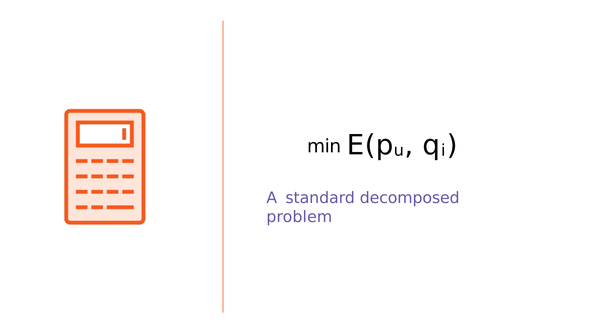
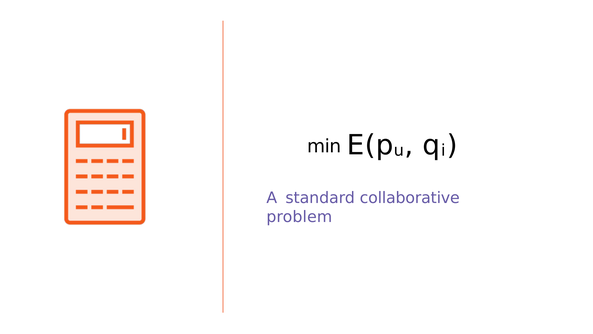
decomposed: decomposed -> collaborative
